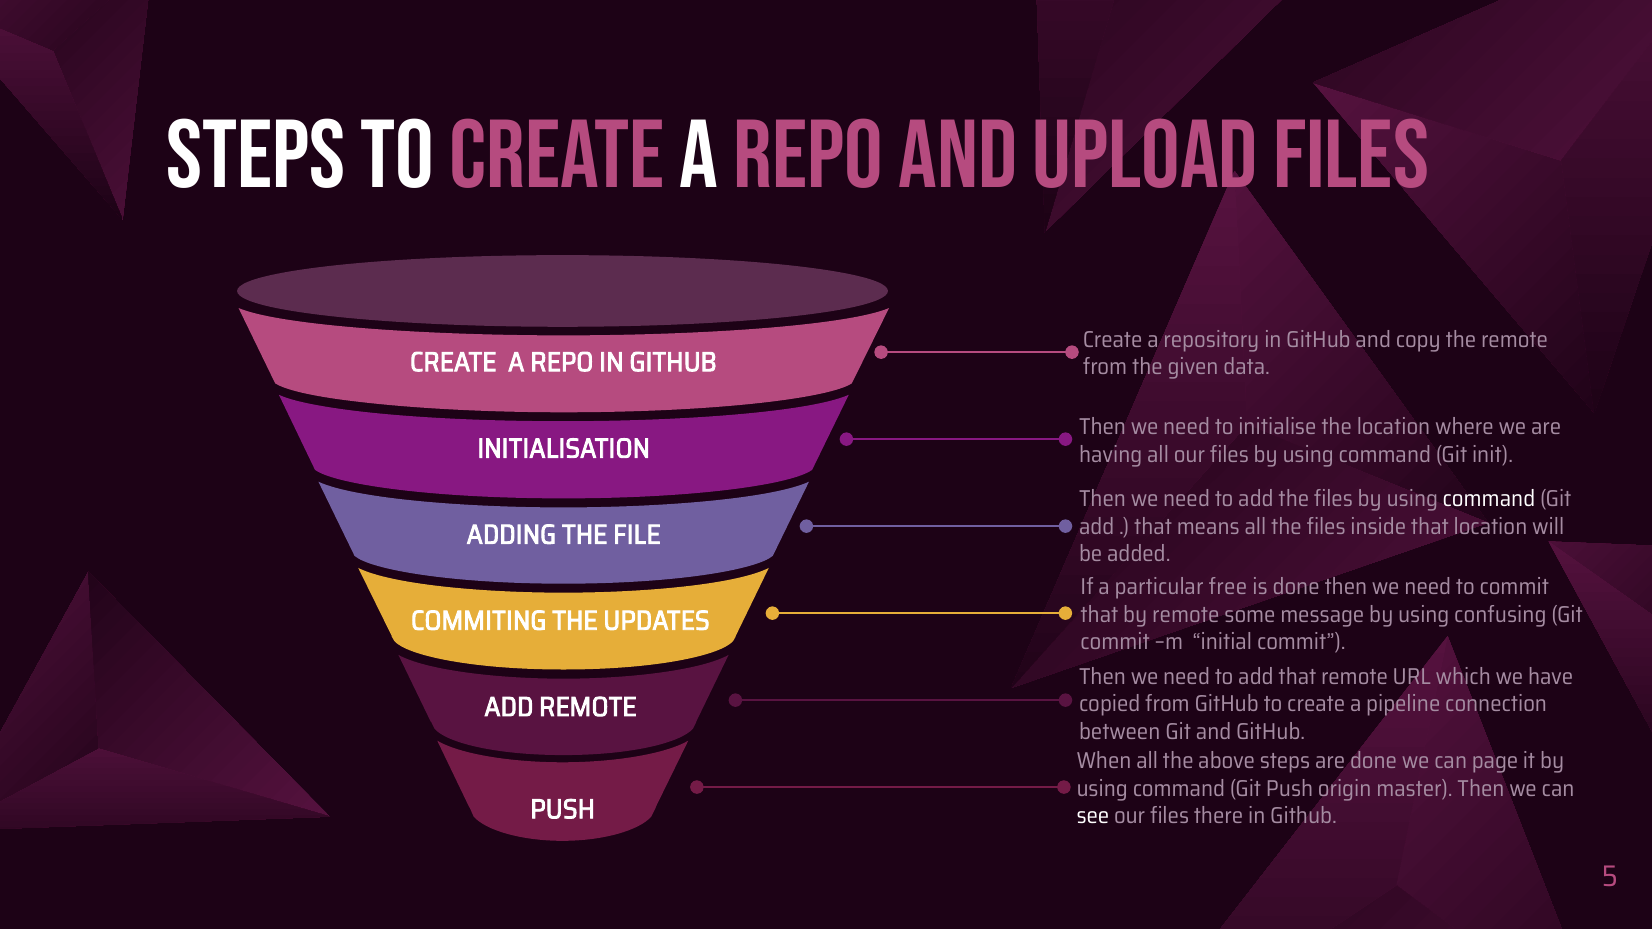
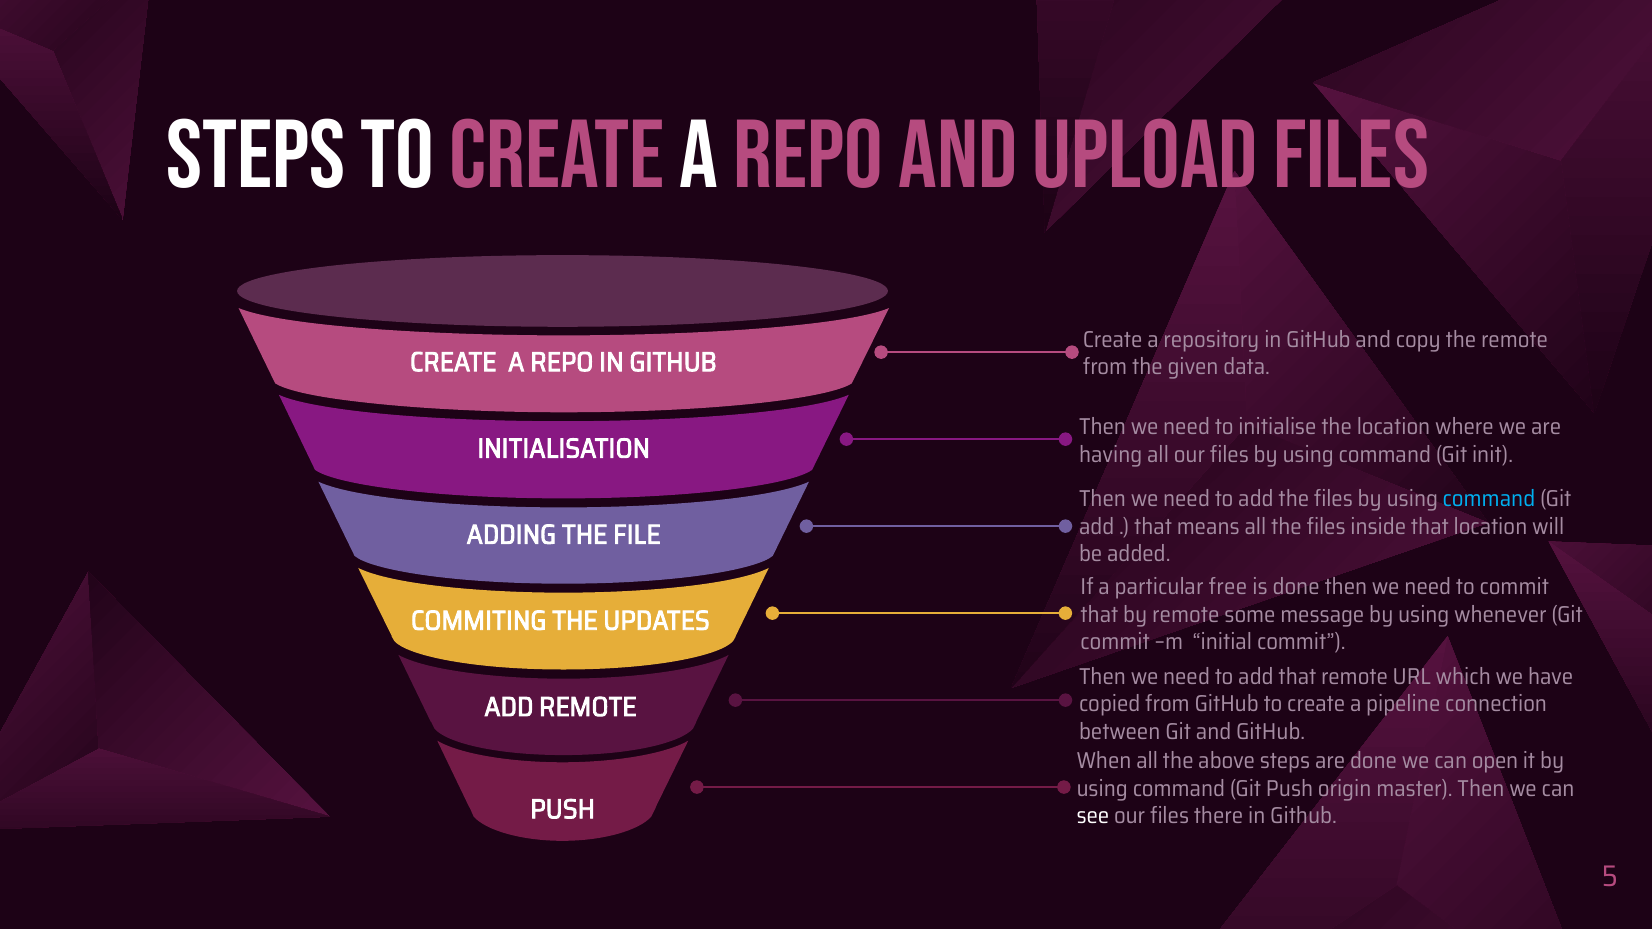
command at (1489, 499) colour: white -> light blue
confusing: confusing -> whenever
page: page -> open
